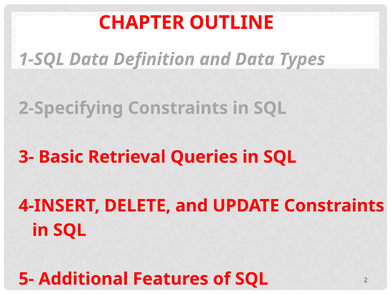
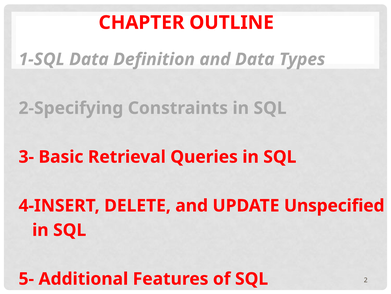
UPDATE Constraints: Constraints -> Unspecified
